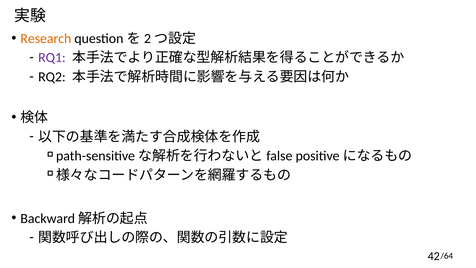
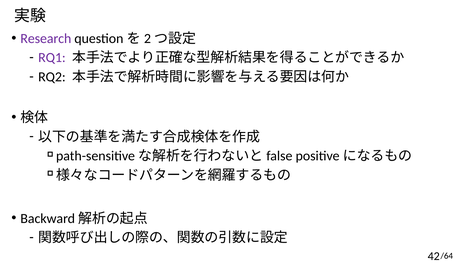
Research colour: orange -> purple
